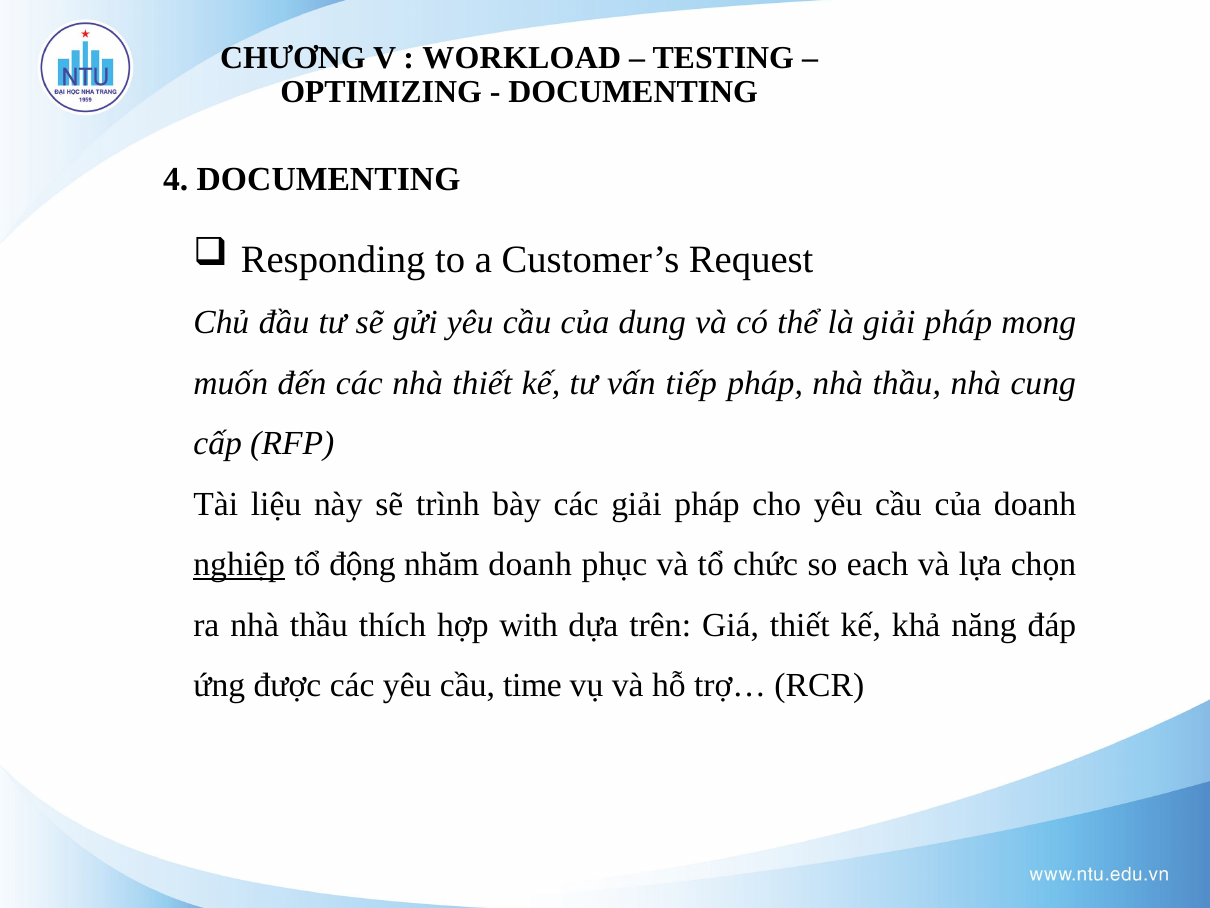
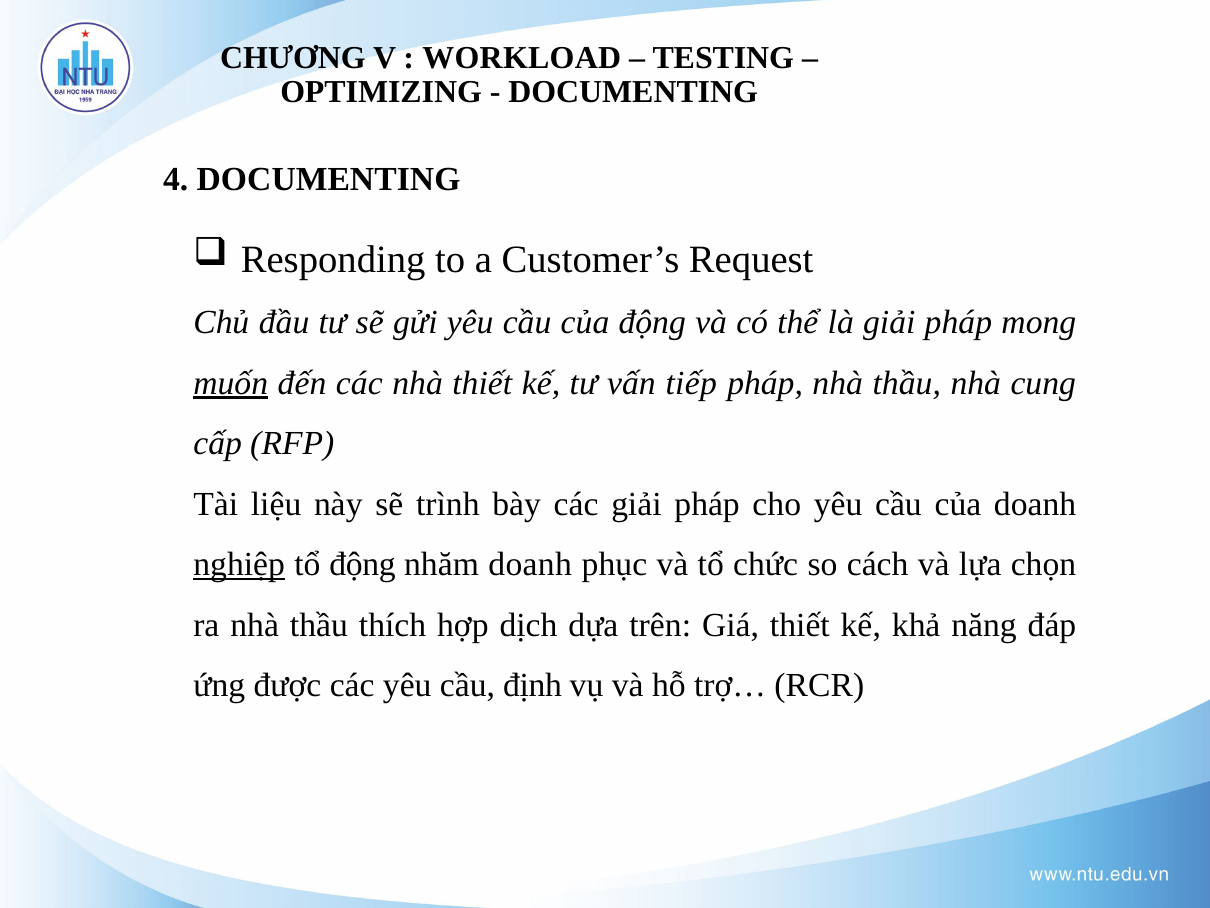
của dung: dung -> động
muốn underline: none -> present
each: each -> cách
with: with -> dịch
time: time -> định
